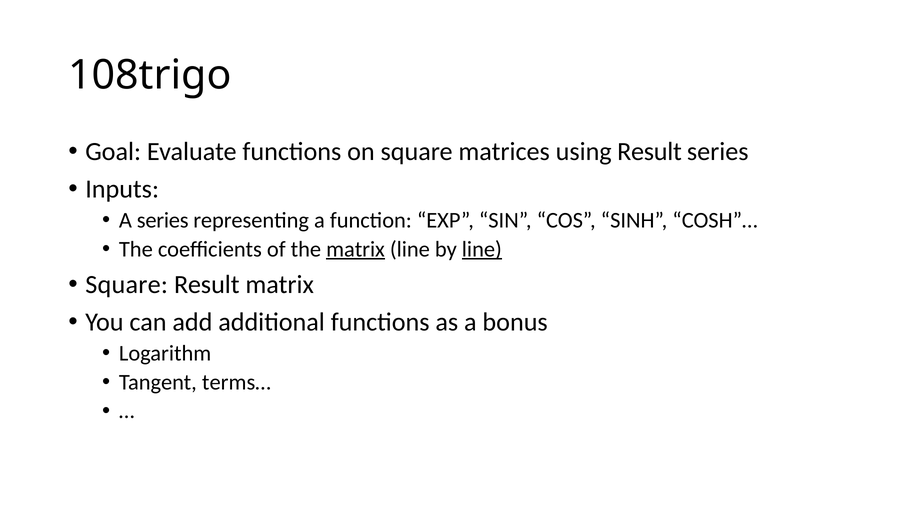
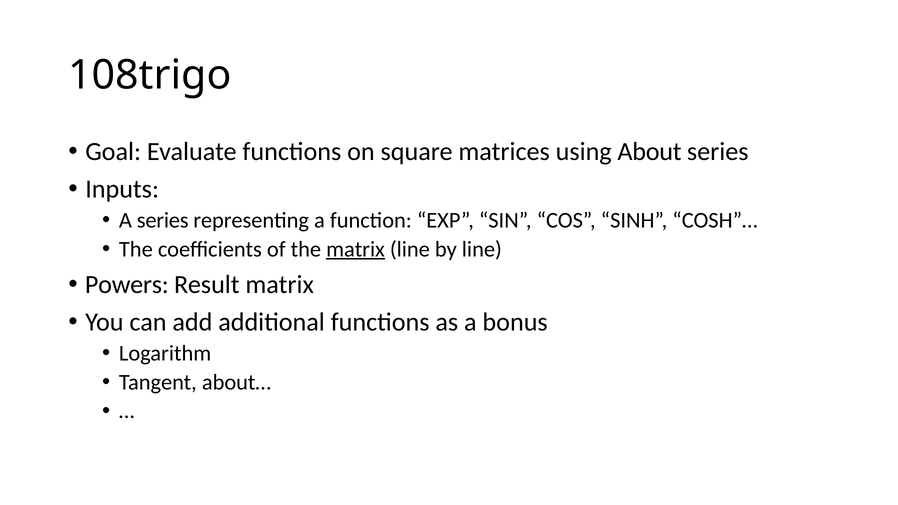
using Result: Result -> About
line at (482, 249) underline: present -> none
Square at (127, 285): Square -> Powers
terms…: terms… -> about…
